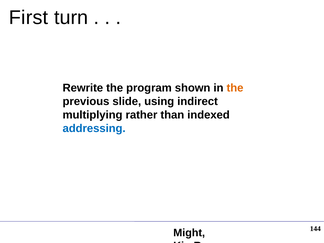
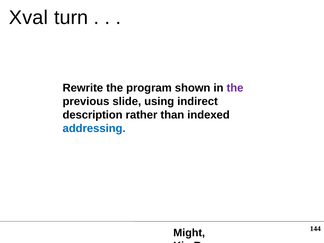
First: First -> Xval
the at (235, 88) colour: orange -> purple
multiplying: multiplying -> description
